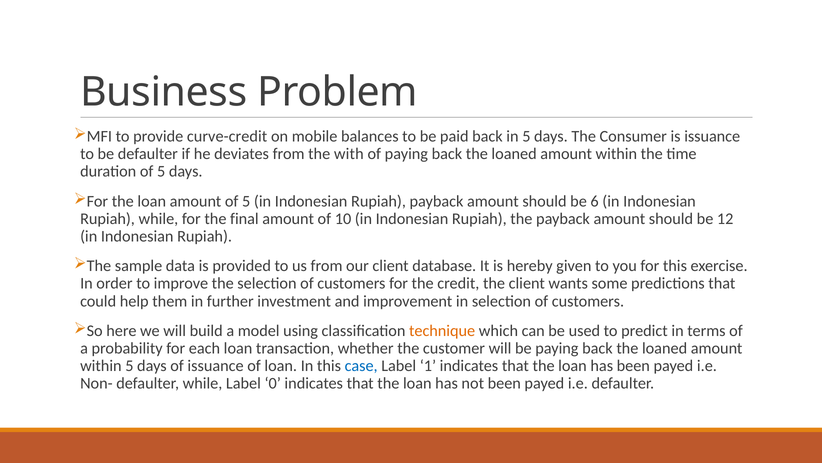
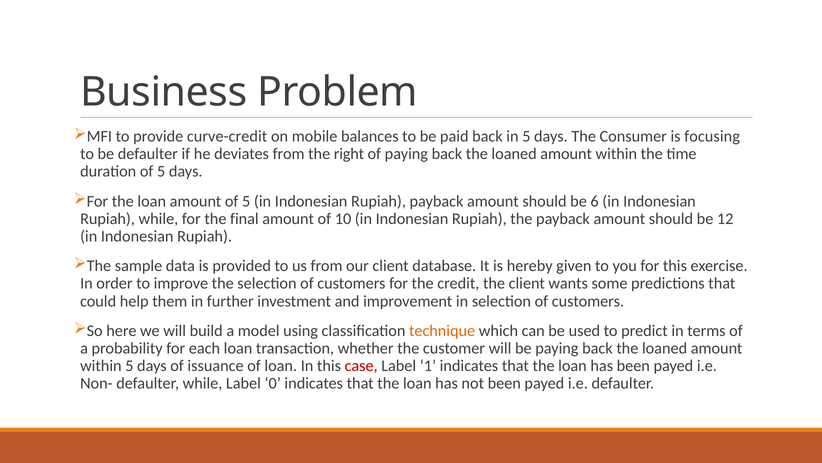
is issuance: issuance -> focusing
with: with -> right
case colour: blue -> red
